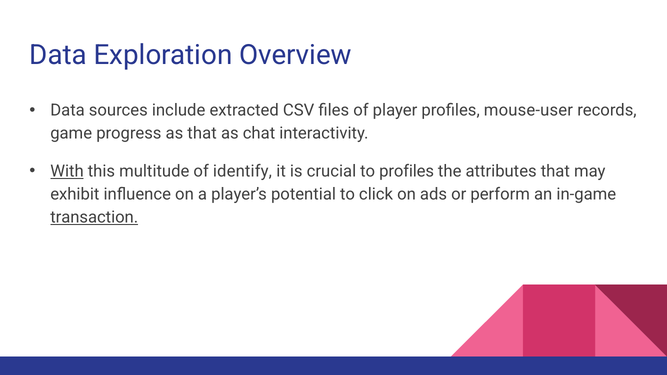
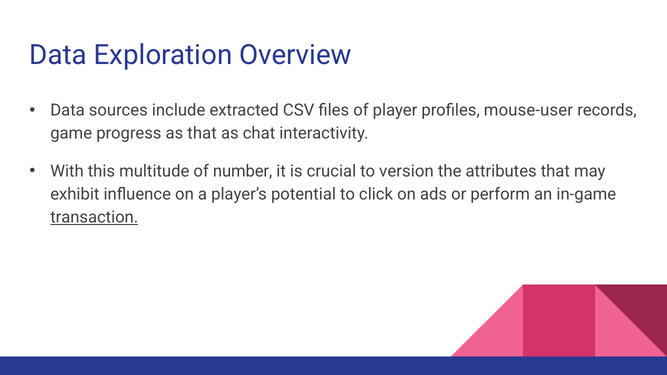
With underline: present -> none
identify: identify -> number
to profiles: profiles -> version
